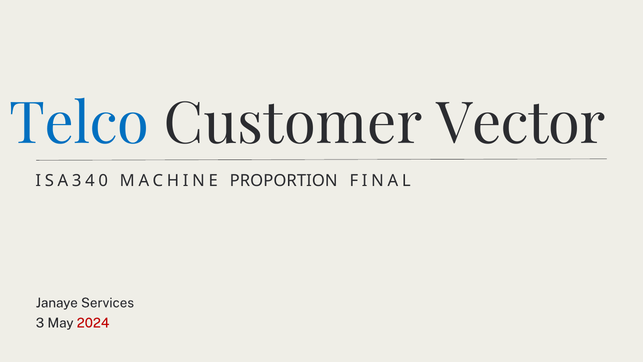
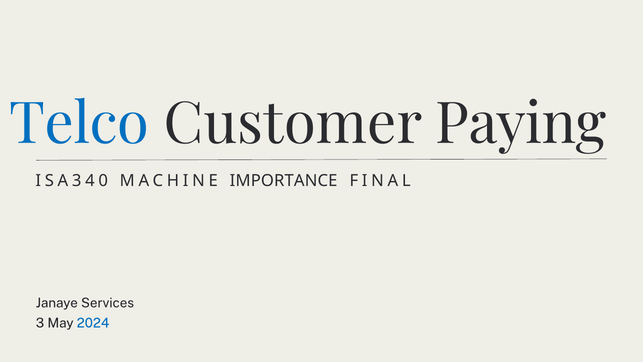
Vector: Vector -> Paying
PROPORTION: PROPORTION -> IMPORTANCE
2024 colour: red -> blue
